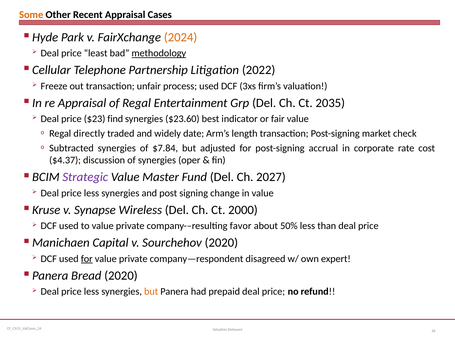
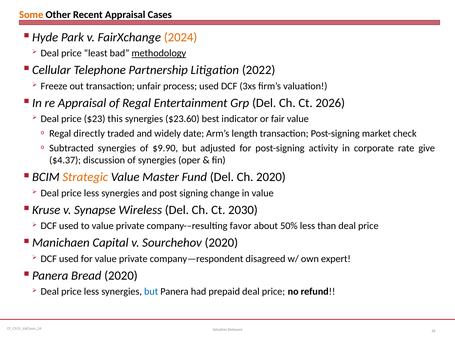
2035: 2035 -> 2026
find: find -> this
$7.84: $7.84 -> $9.90
accrual: accrual -> activity
cost: cost -> give
Strategic colour: purple -> orange
Ch 2027: 2027 -> 2020
2000: 2000 -> 2030
for at (87, 259) underline: present -> none
but at (151, 292) colour: orange -> blue
